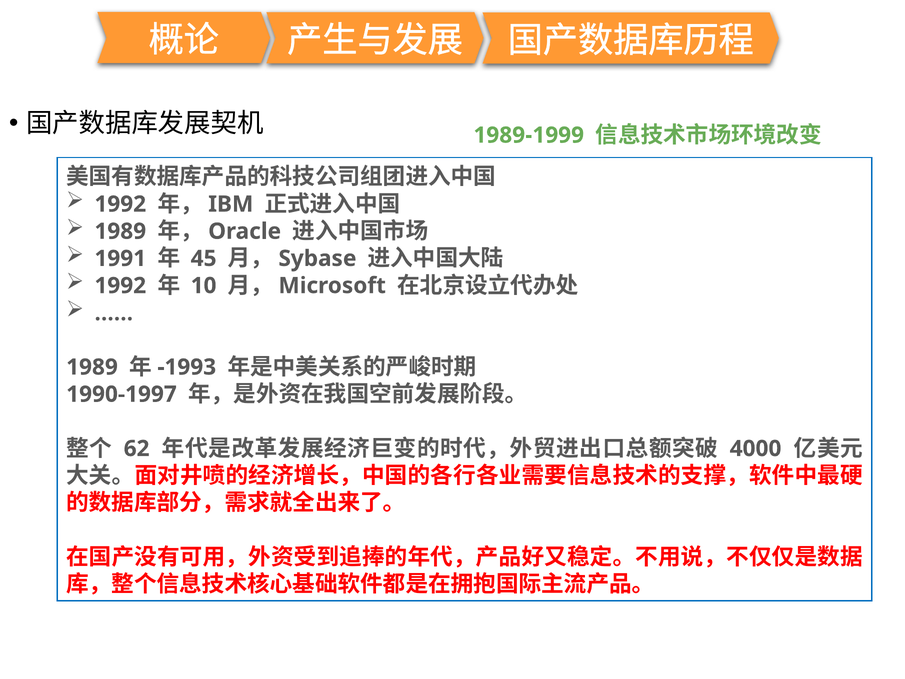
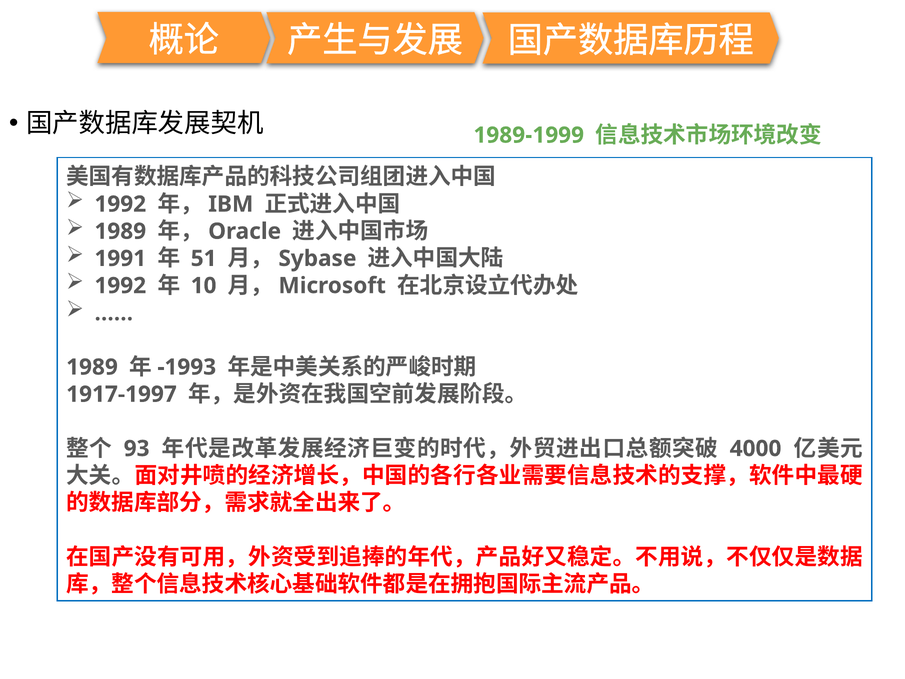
45: 45 -> 51
1990-1997: 1990-1997 -> 1917-1997
62: 62 -> 93
